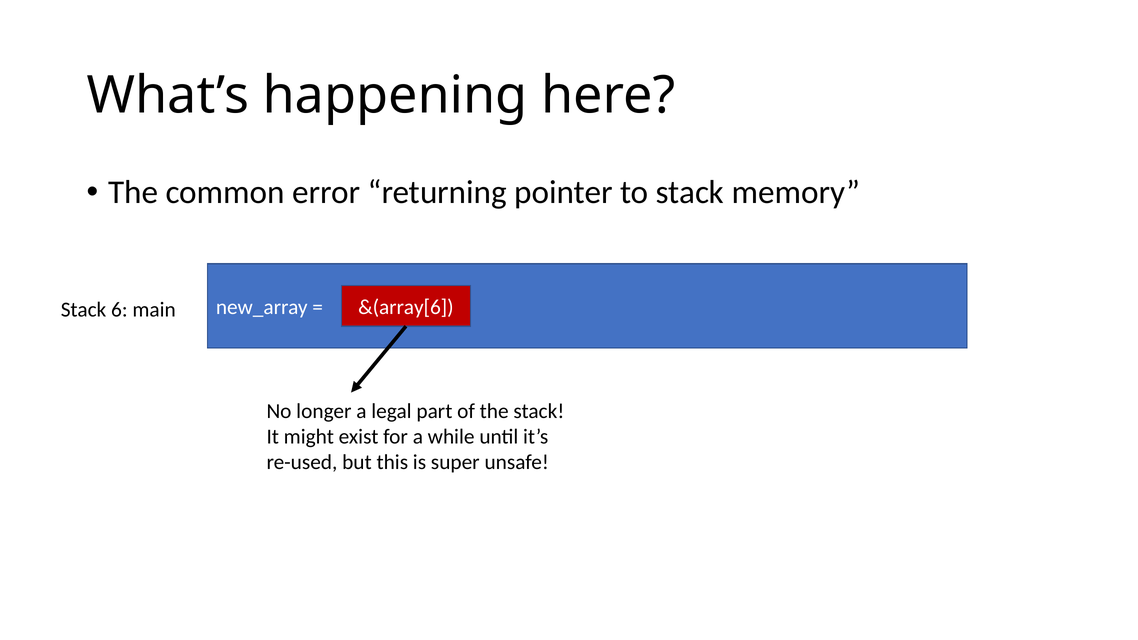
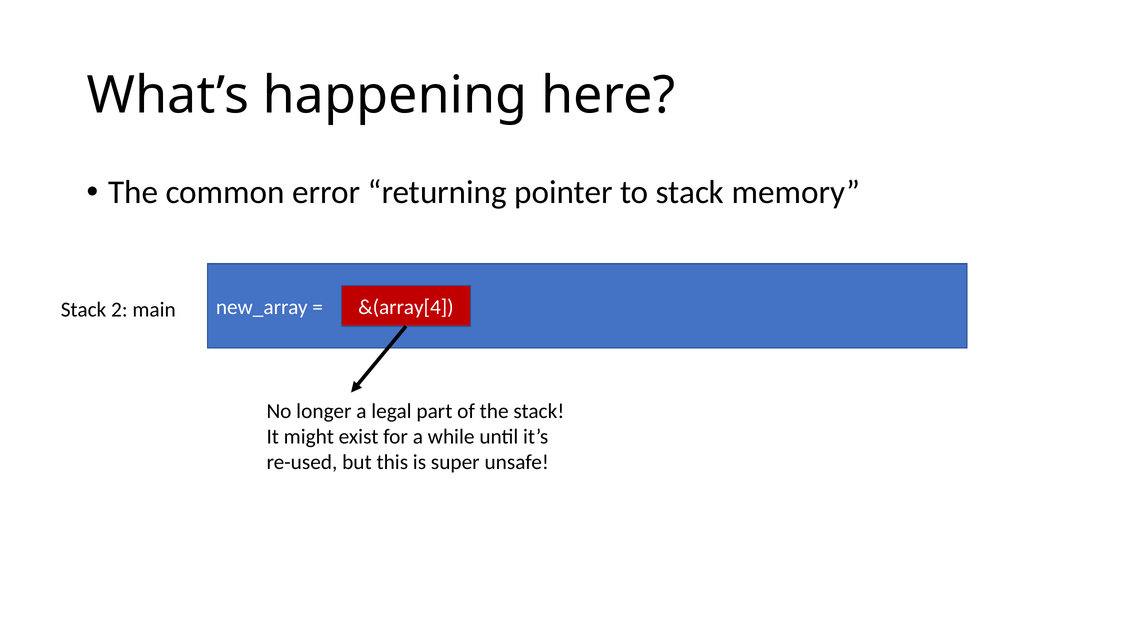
&(array[6: &(array[6 -> &(array[4
6: 6 -> 2
